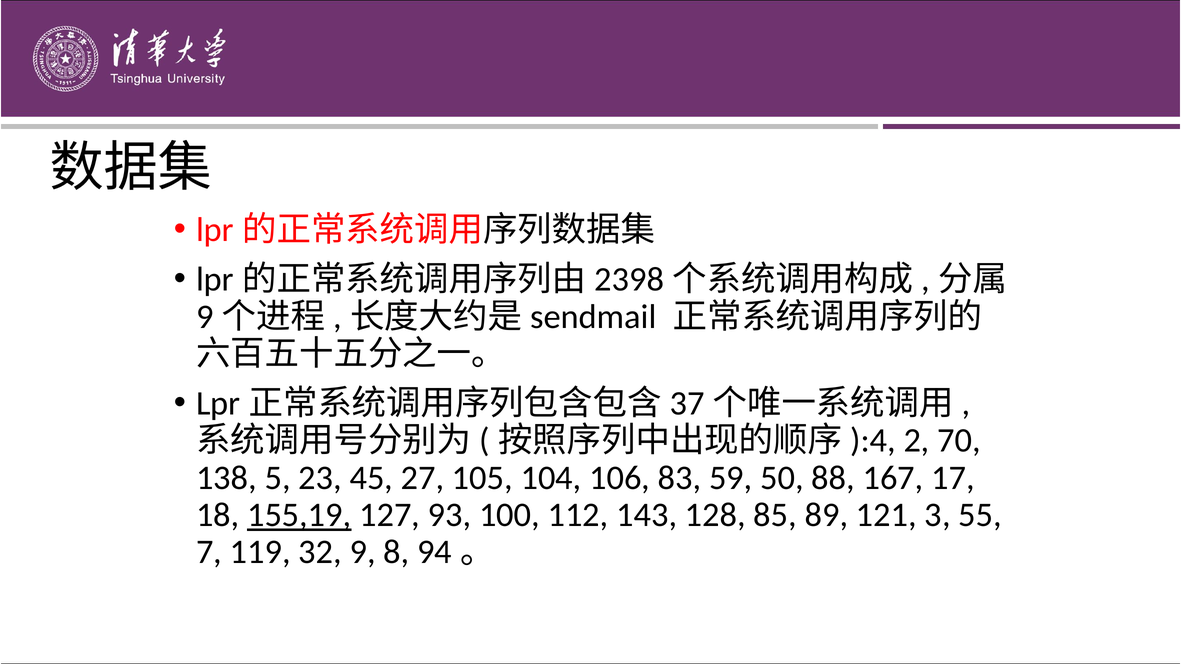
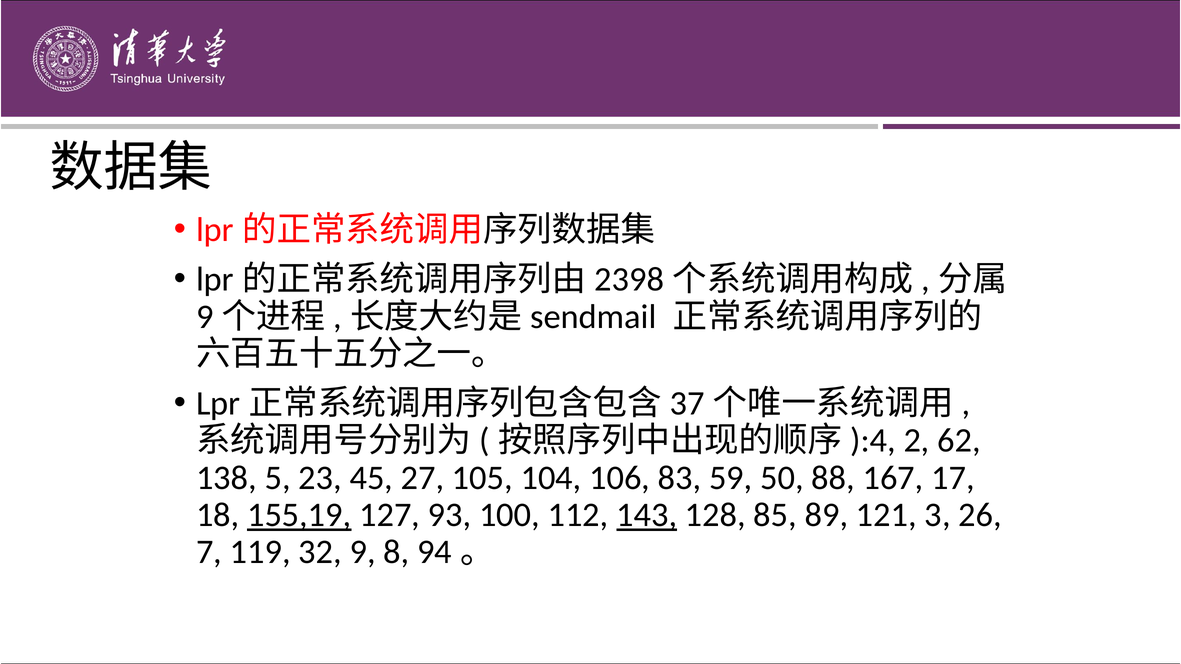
70: 70 -> 62
143 underline: none -> present
55: 55 -> 26
